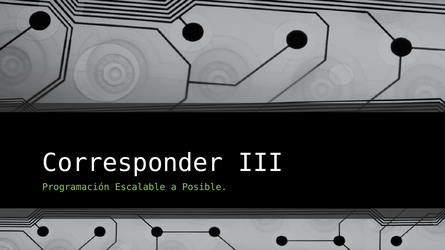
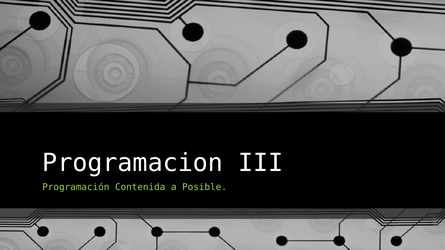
Corresponder: Corresponder -> Programacion
Escalable: Escalable -> Contenida
